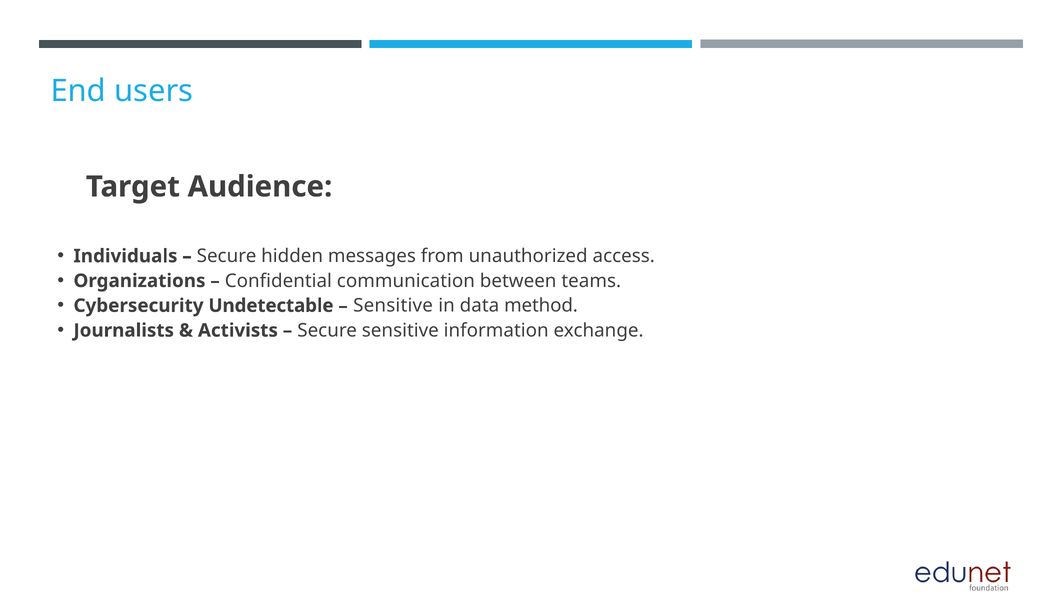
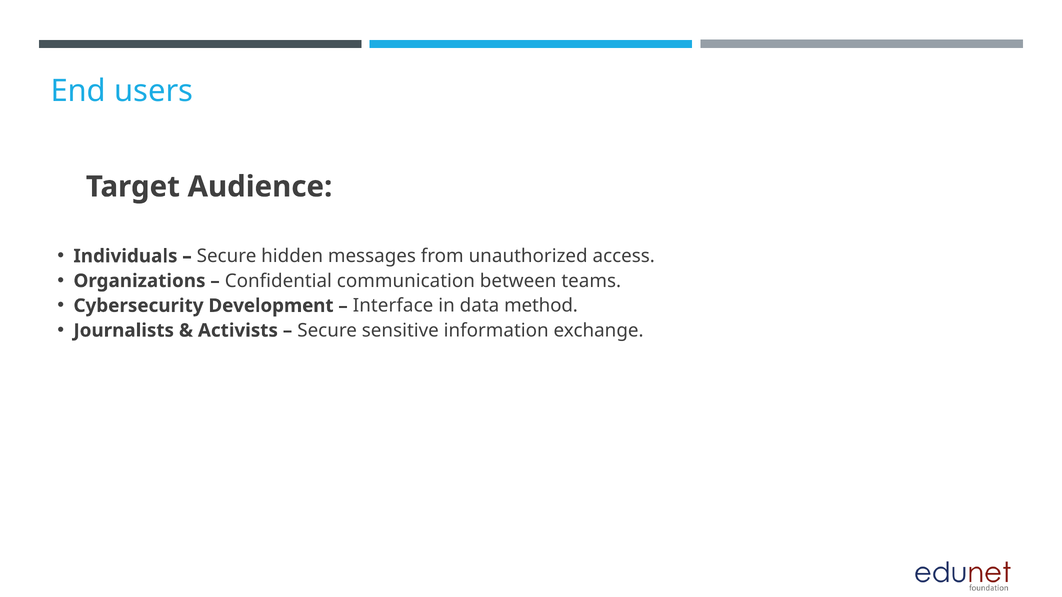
Undetectable: Undetectable -> Development
Sensitive at (393, 306): Sensitive -> Interface
